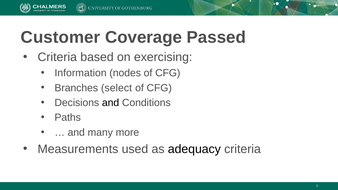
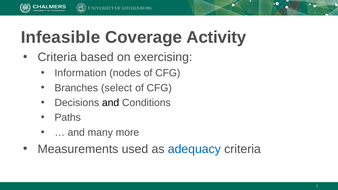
Customer: Customer -> Infeasible
Passed: Passed -> Activity
adequacy colour: black -> blue
